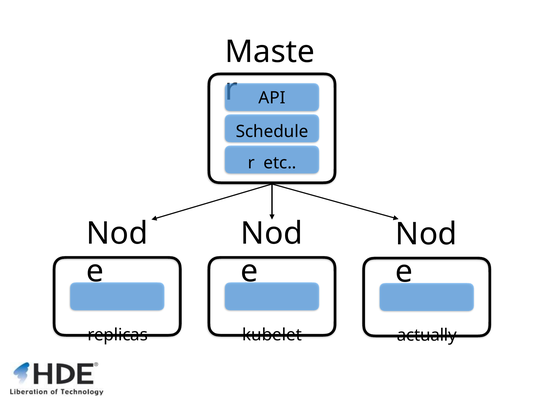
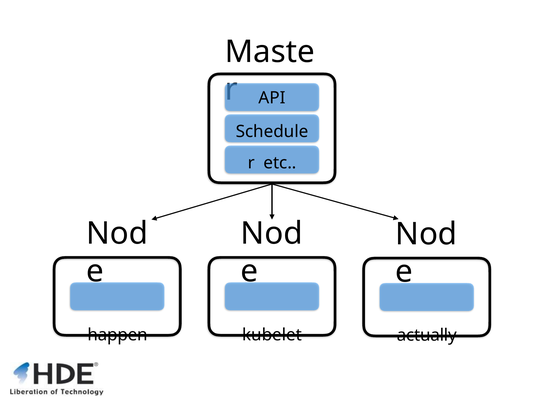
replicas: replicas -> happen
